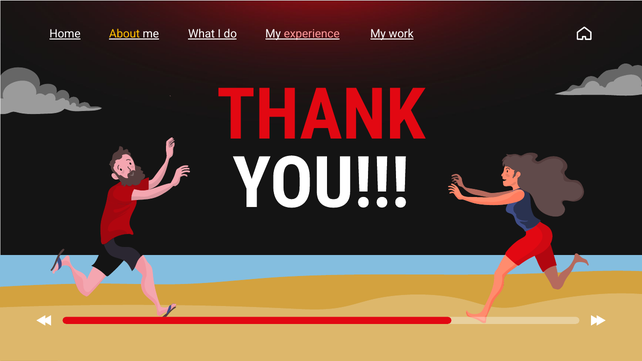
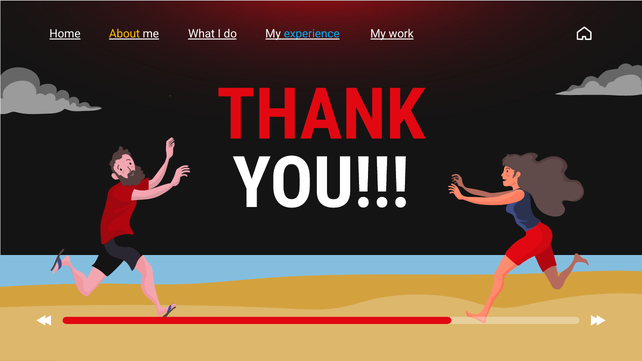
experience colour: pink -> light blue
